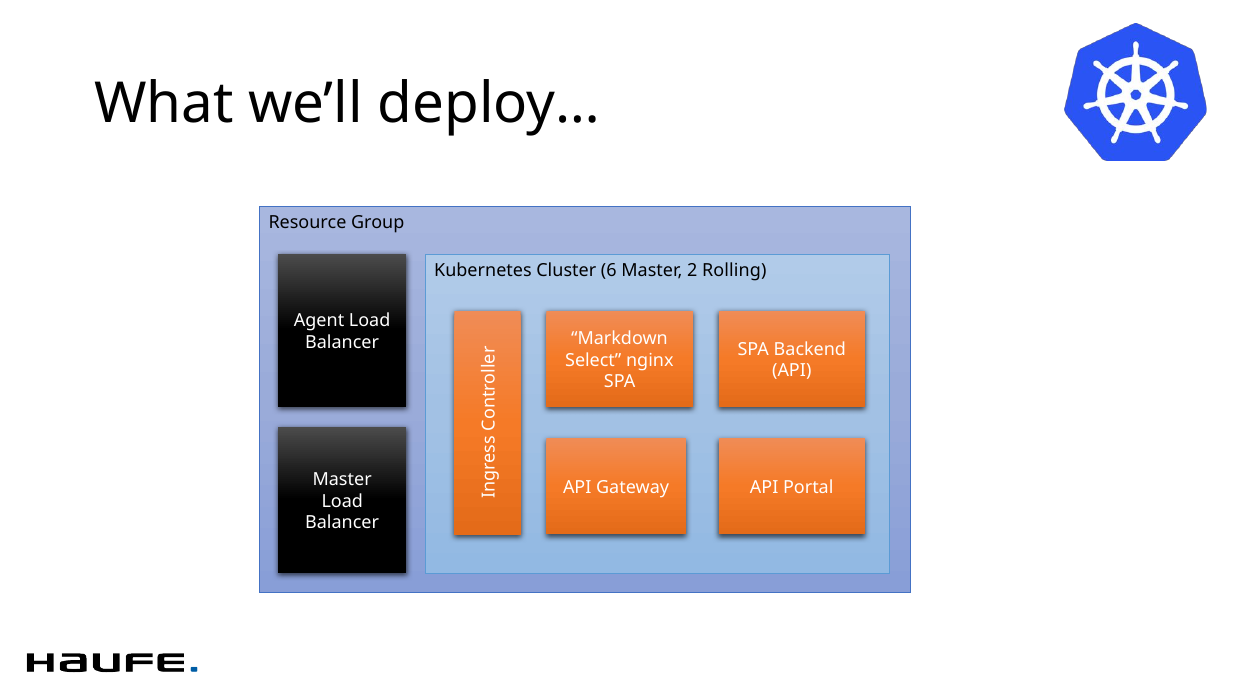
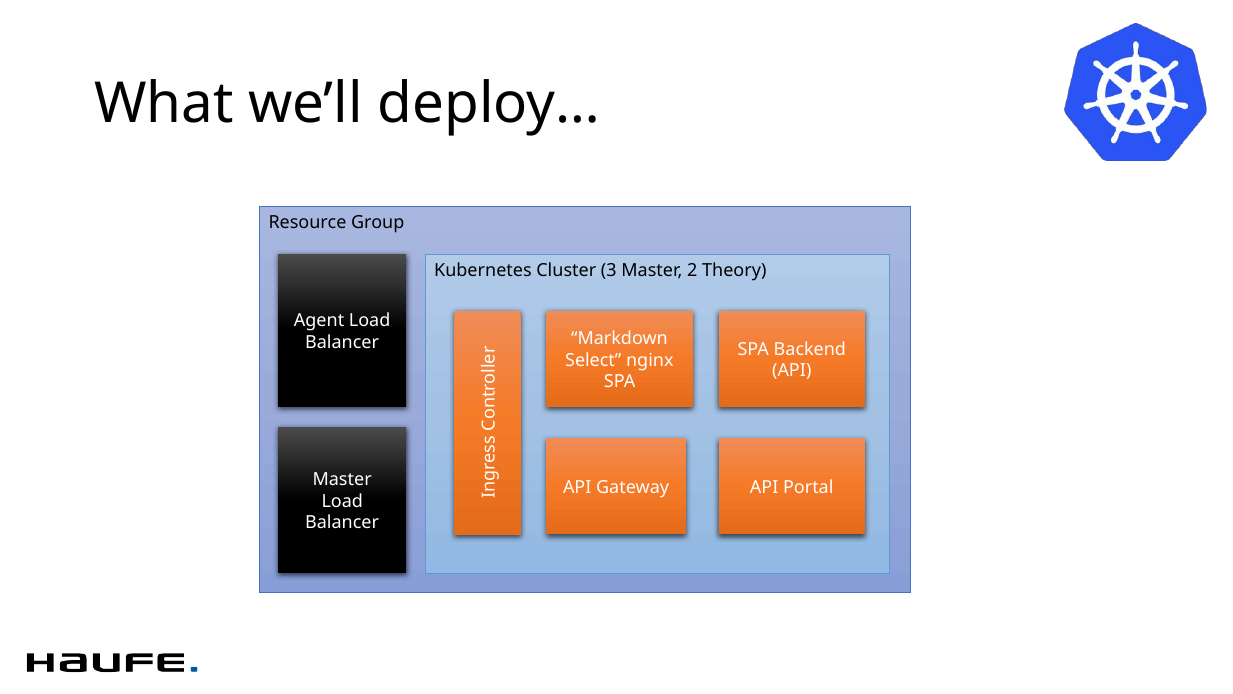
6: 6 -> 3
Rolling: Rolling -> Theory
